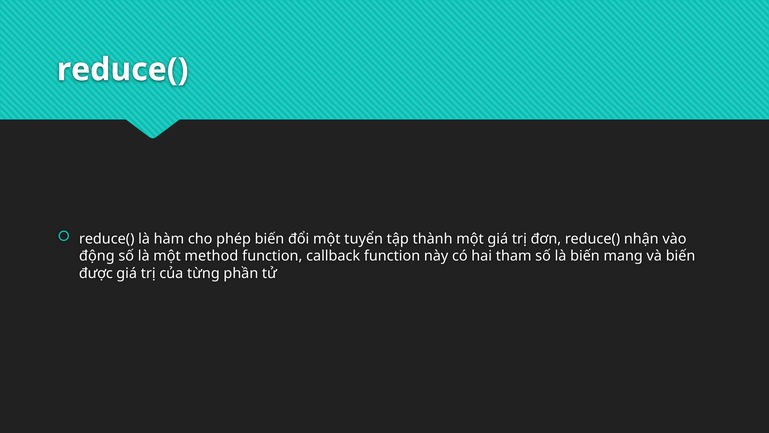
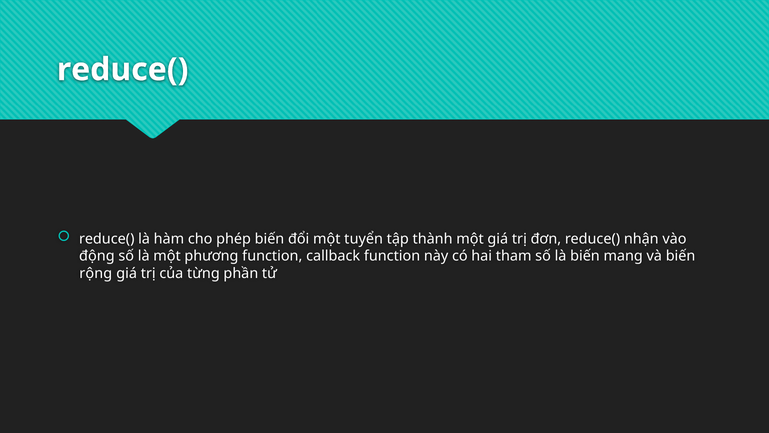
method: method -> phương
được: được -> rộng
